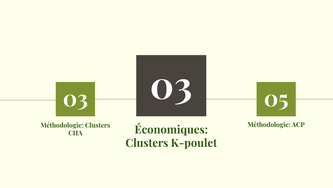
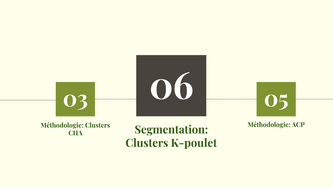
03 03: 03 -> 06
Économiques: Économiques -> Segmentation
